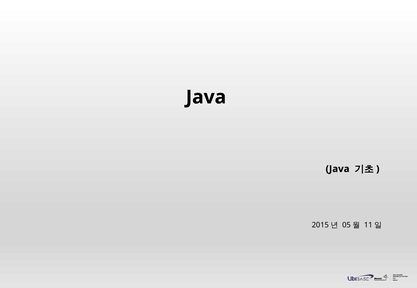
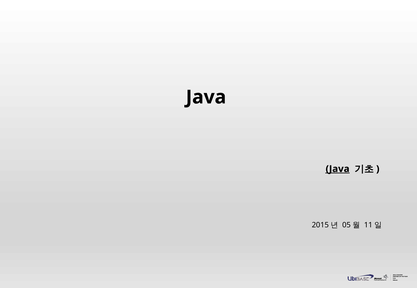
Java at (338, 169) underline: none -> present
